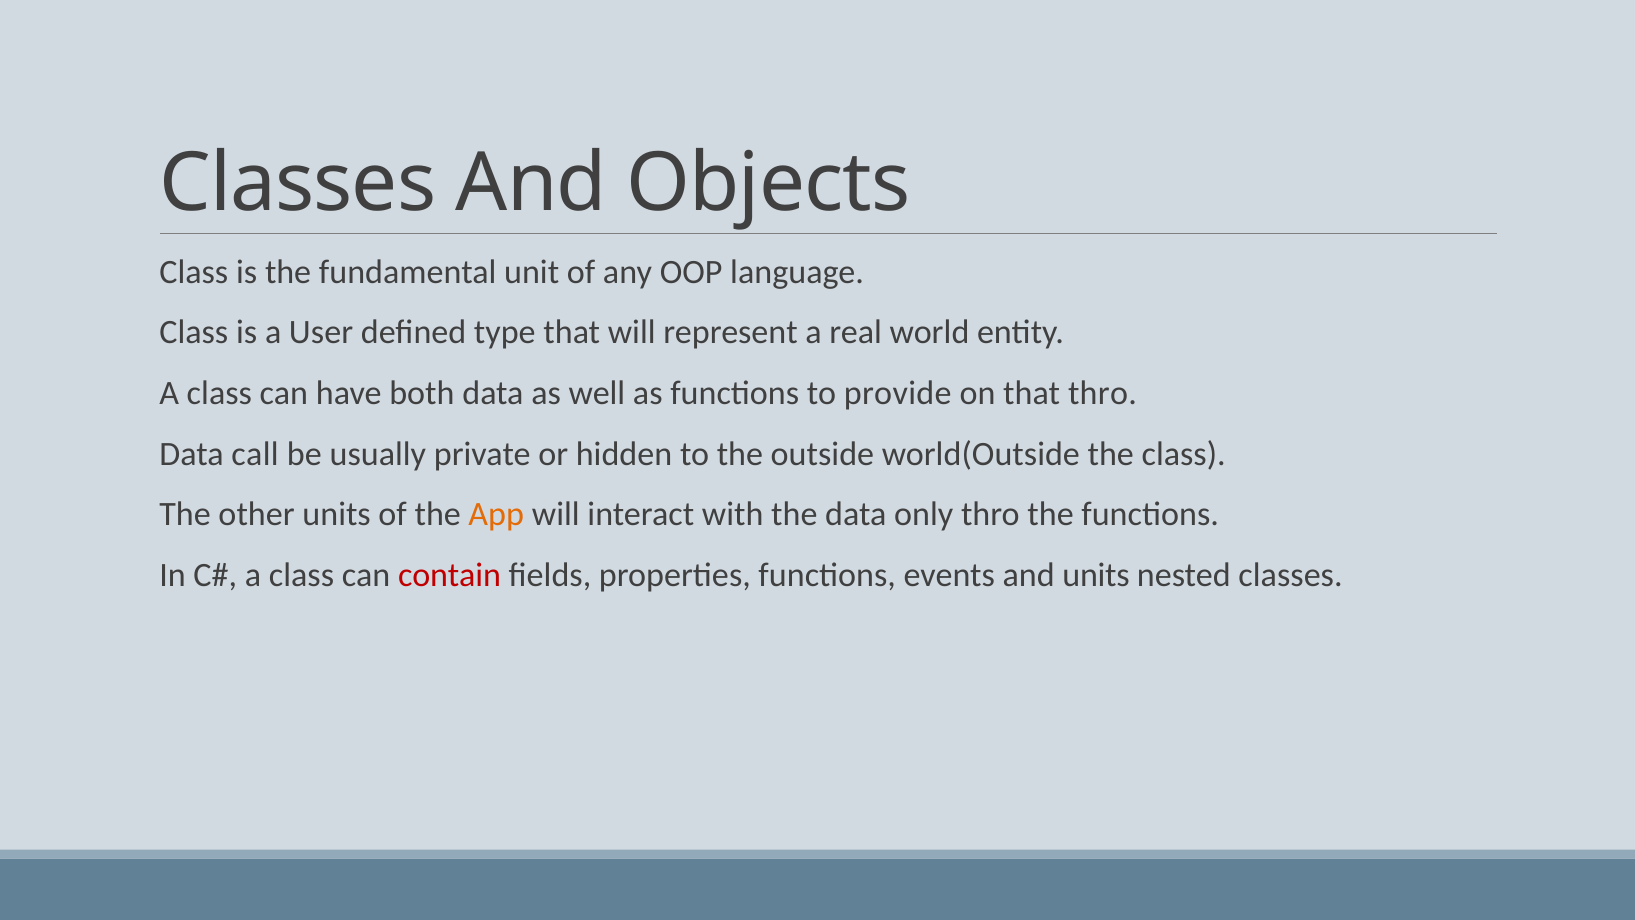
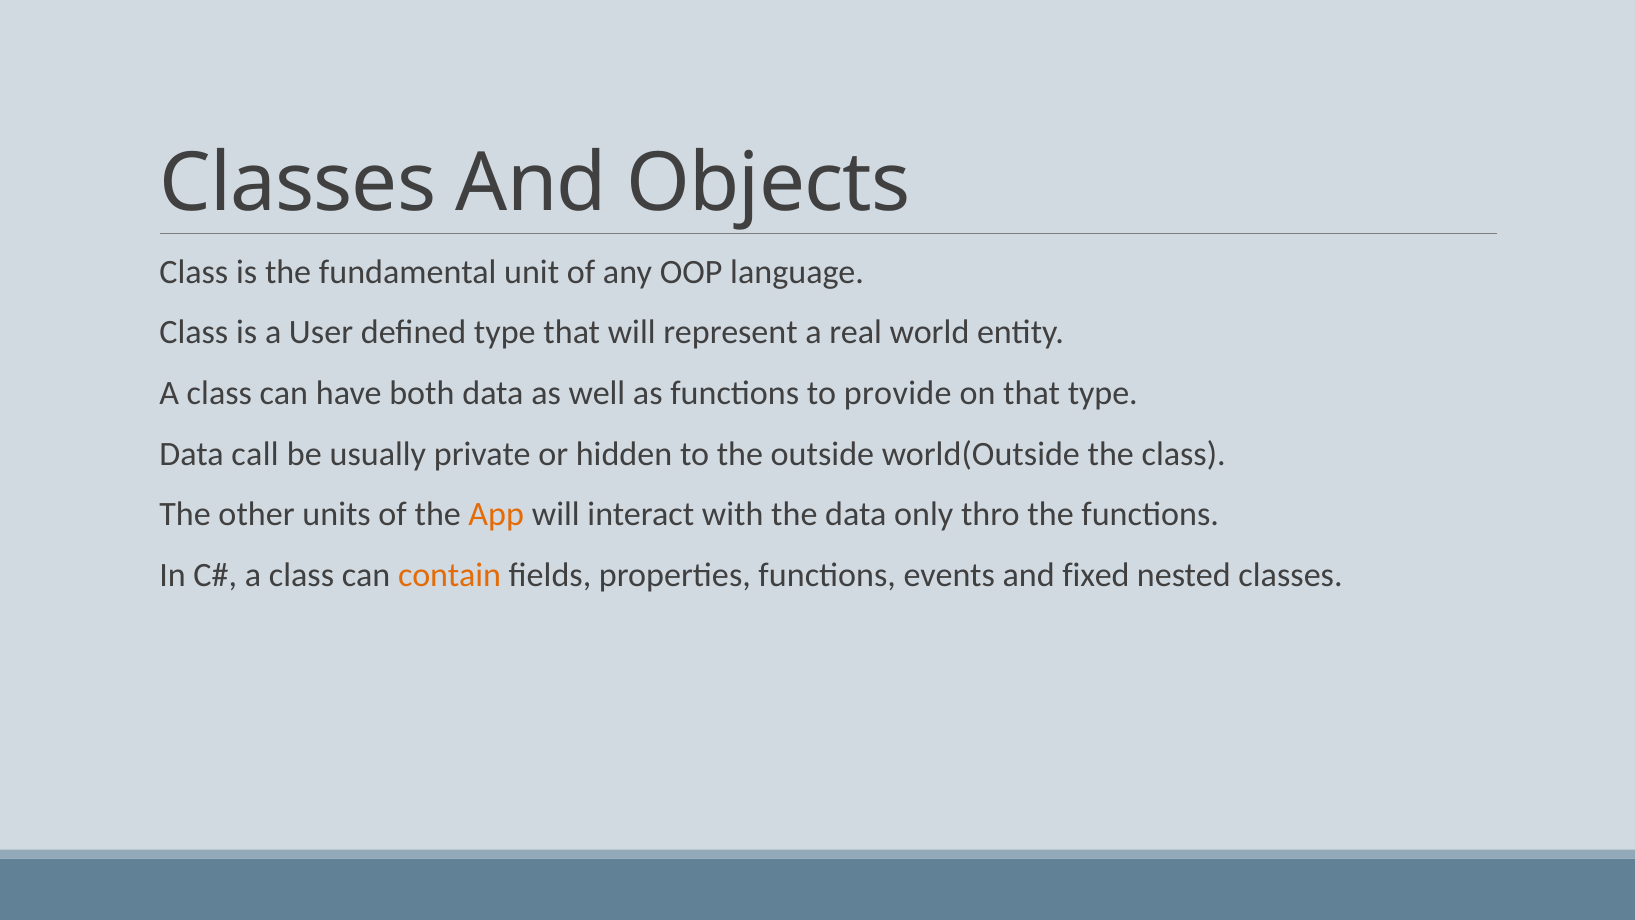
that thro: thro -> type
contain colour: red -> orange
and units: units -> fixed
